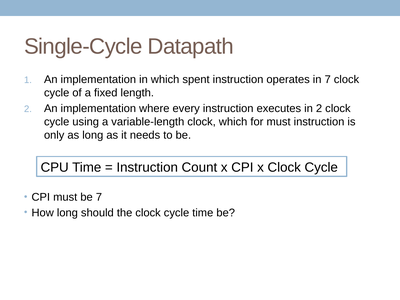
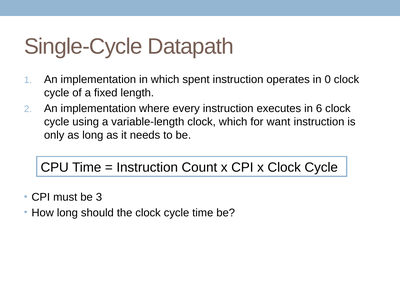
in 7: 7 -> 0
in 2: 2 -> 6
for must: must -> want
be 7: 7 -> 3
